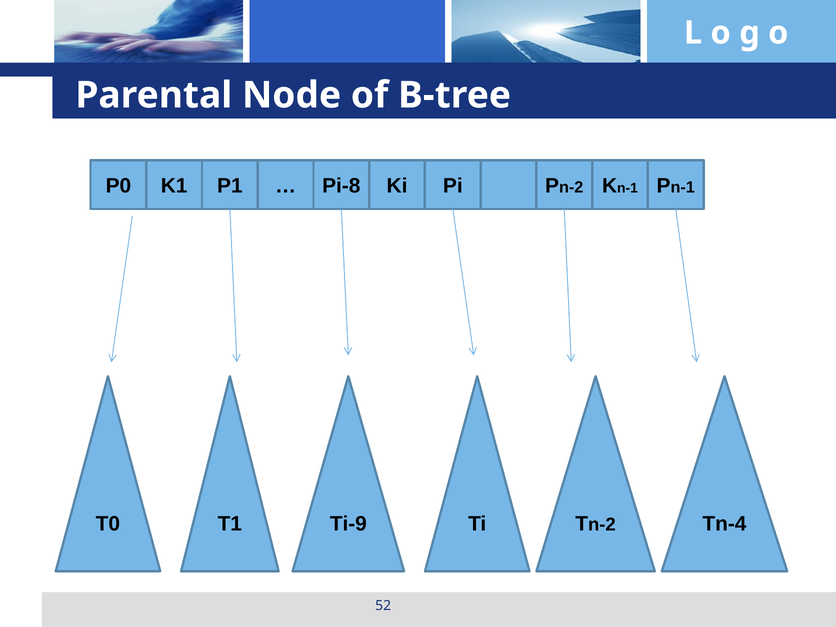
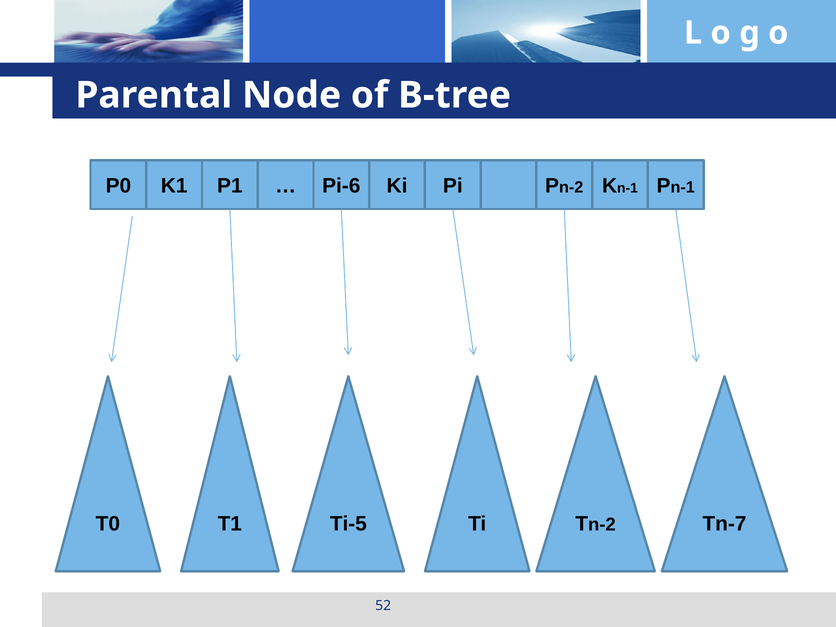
Pi-8: Pi-8 -> Pi-6
Ti-9: Ti-9 -> Ti-5
Tn-4: Tn-4 -> Tn-7
